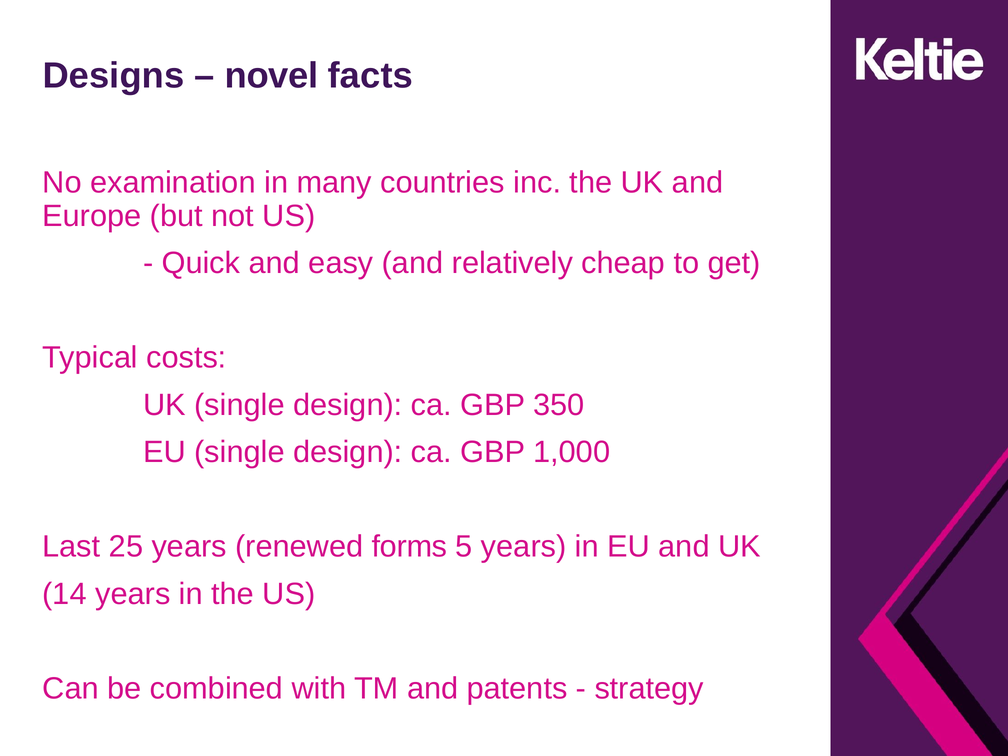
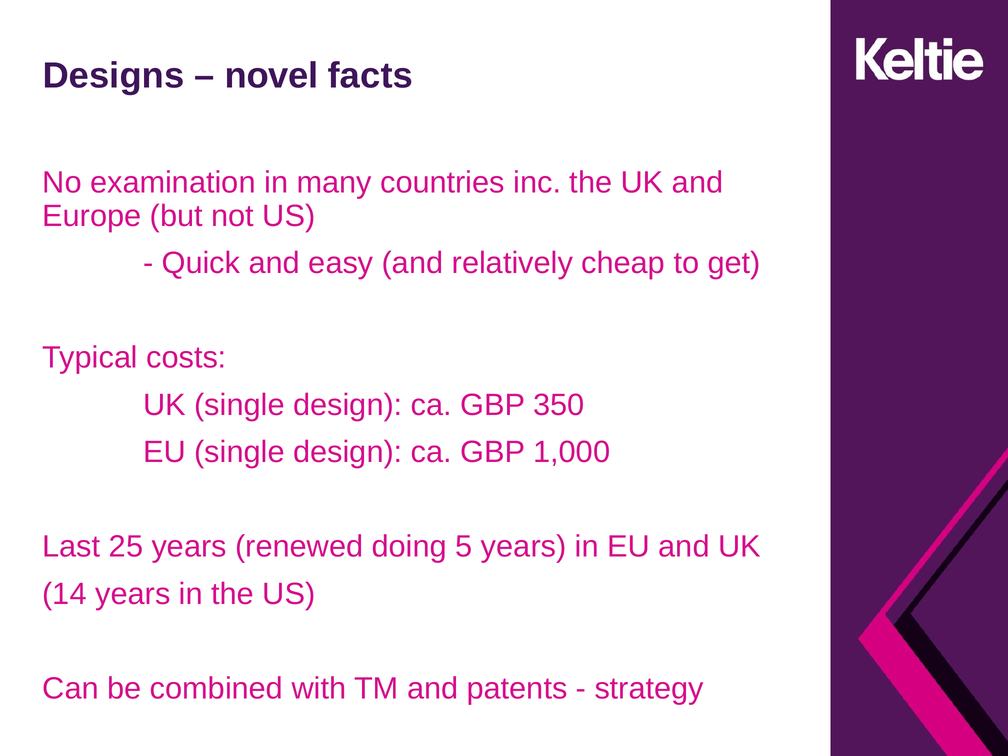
forms: forms -> doing
